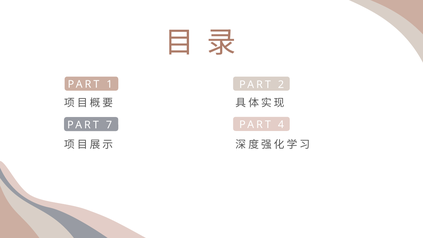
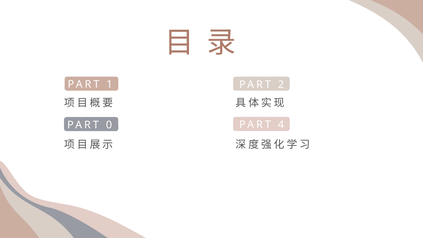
7: 7 -> 0
